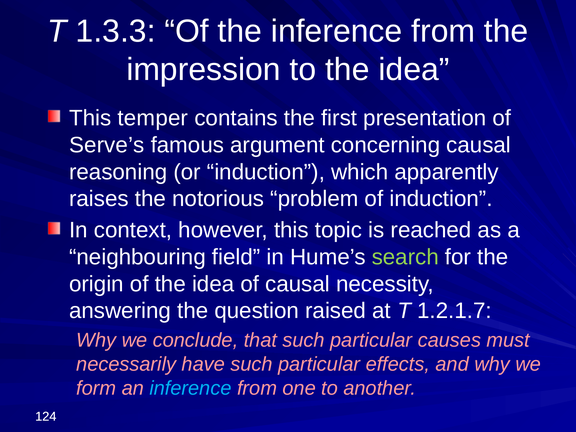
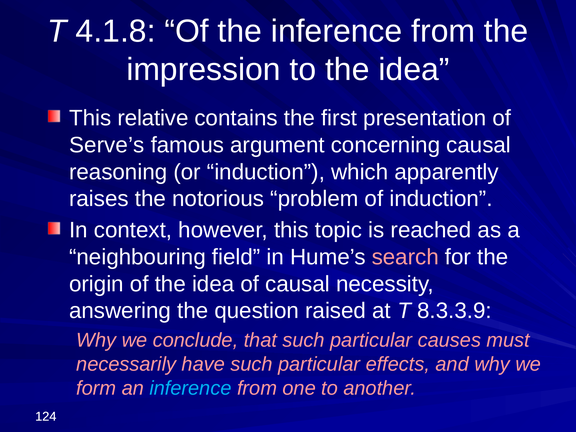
1.3.3: 1.3.3 -> 4.1.8
temper: temper -> relative
search colour: light green -> pink
1.2.1.7: 1.2.1.7 -> 8.3.3.9
